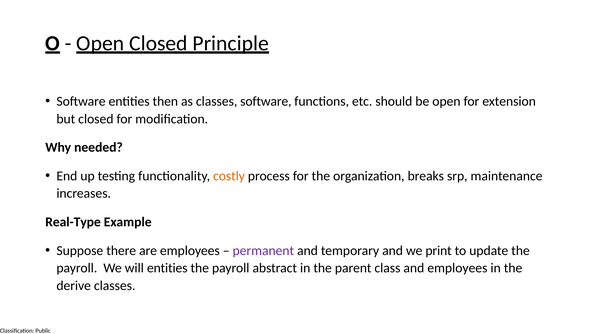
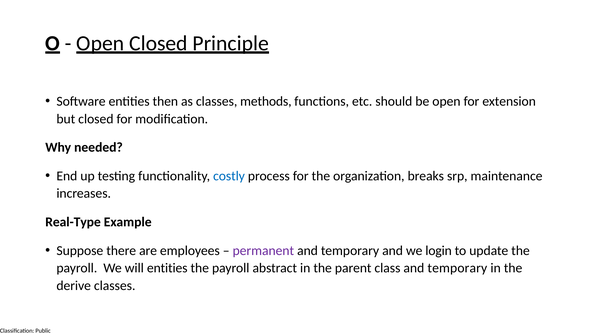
classes software: software -> methods
costly colour: orange -> blue
print: print -> login
class and employees: employees -> temporary
